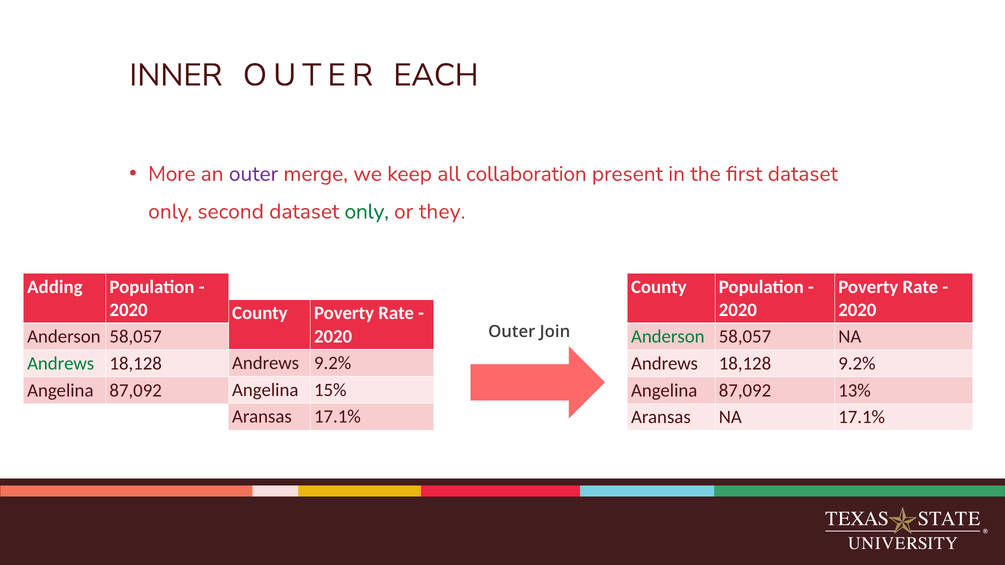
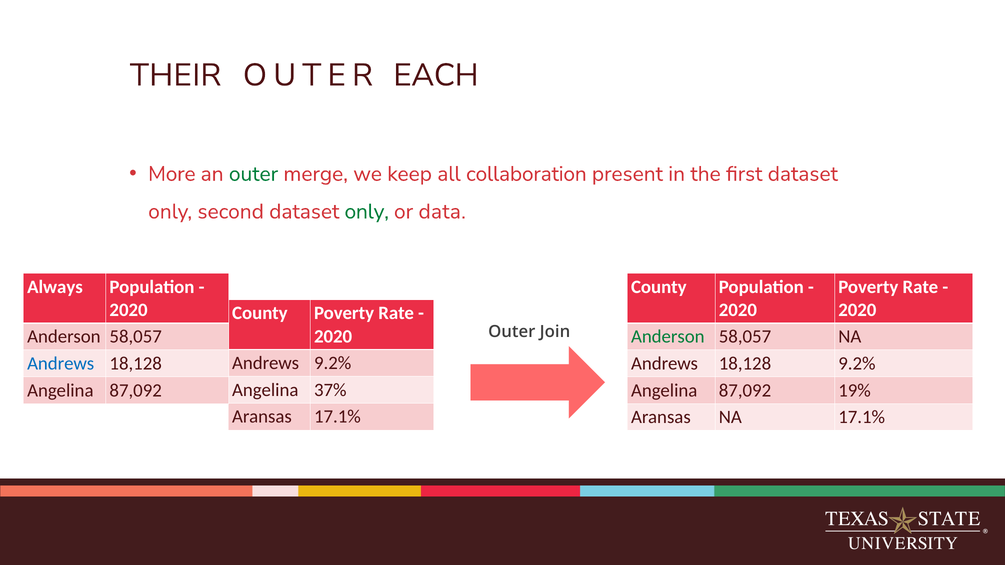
INNER: INNER -> THEIR
outer at (254, 174) colour: purple -> green
they: they -> data
Adding: Adding -> Always
Andrews at (61, 364) colour: green -> blue
15%: 15% -> 37%
13%: 13% -> 19%
